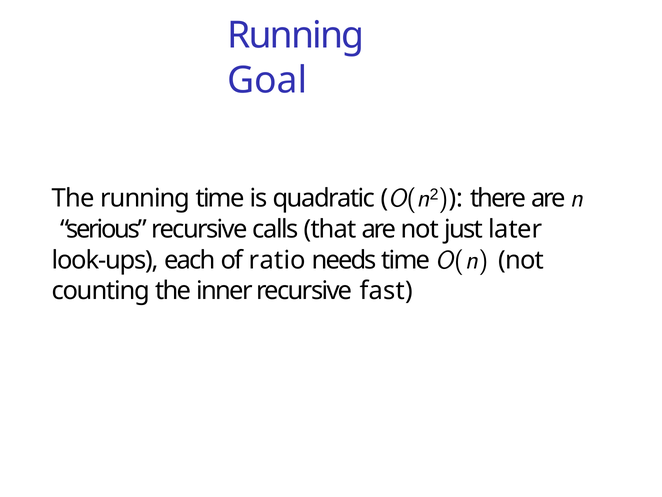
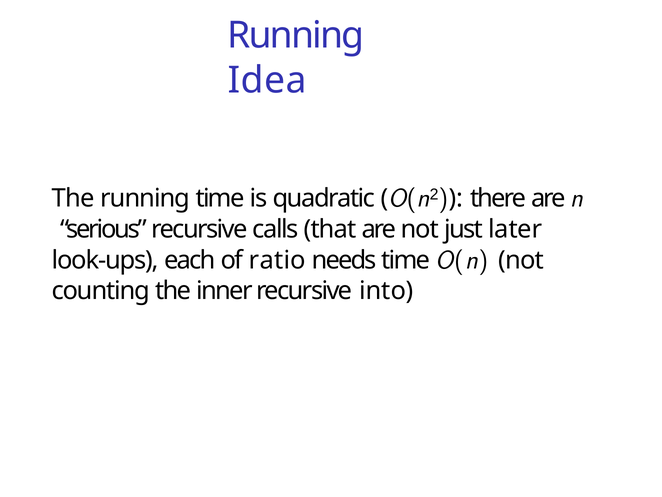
Goal: Goal -> Idea
fast: fast -> into
